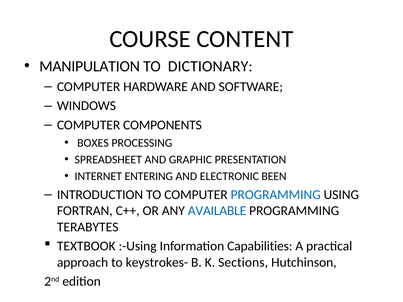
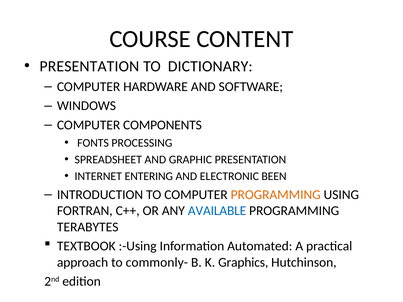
MANIPULATION at (90, 66): MANIPULATION -> PRESENTATION
BOXES: BOXES -> FONTS
PROGRAMMING at (276, 195) colour: blue -> orange
Capabilities: Capabilities -> Automated
keystrokes-: keystrokes- -> commonly-
Sections: Sections -> Graphics
